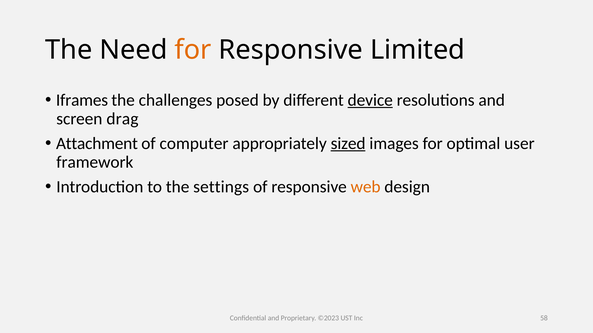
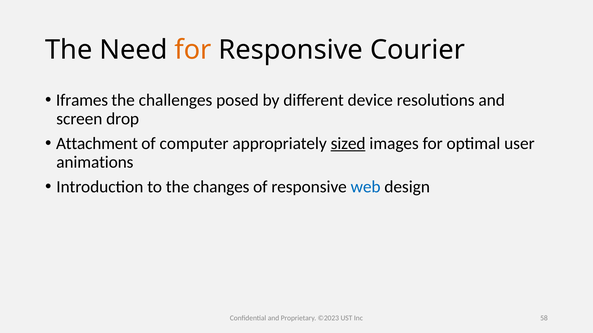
Limited: Limited -> Courier
device underline: present -> none
drag: drag -> drop
framework: framework -> animations
settings: settings -> changes
web colour: orange -> blue
